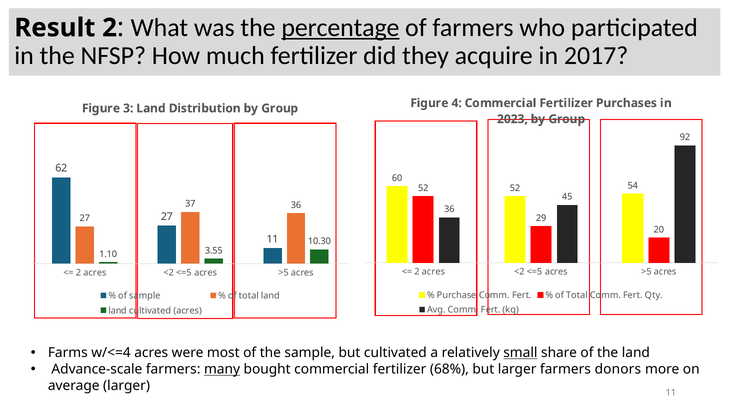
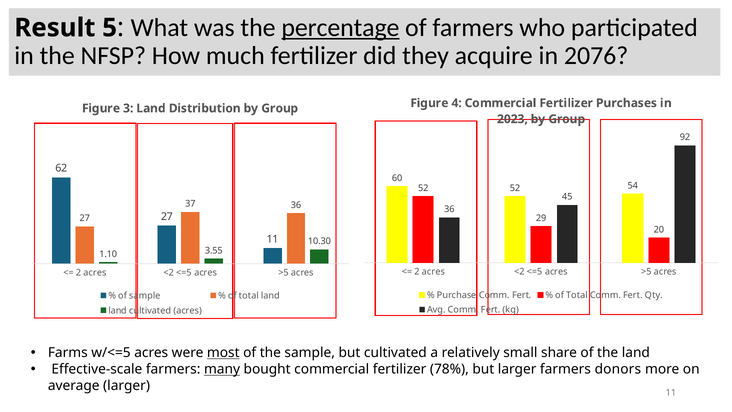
Result 2: 2 -> 5
2017: 2017 -> 2076
w/<=4: w/<=4 -> w/<=5
most underline: none -> present
small underline: present -> none
Advance-scale: Advance-scale -> Effective-scale
68%: 68% -> 78%
